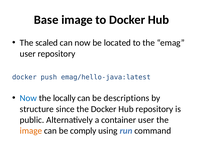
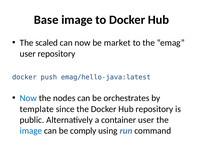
located: located -> market
locally: locally -> nodes
descriptions: descriptions -> orchestrates
structure: structure -> template
image at (31, 130) colour: orange -> blue
